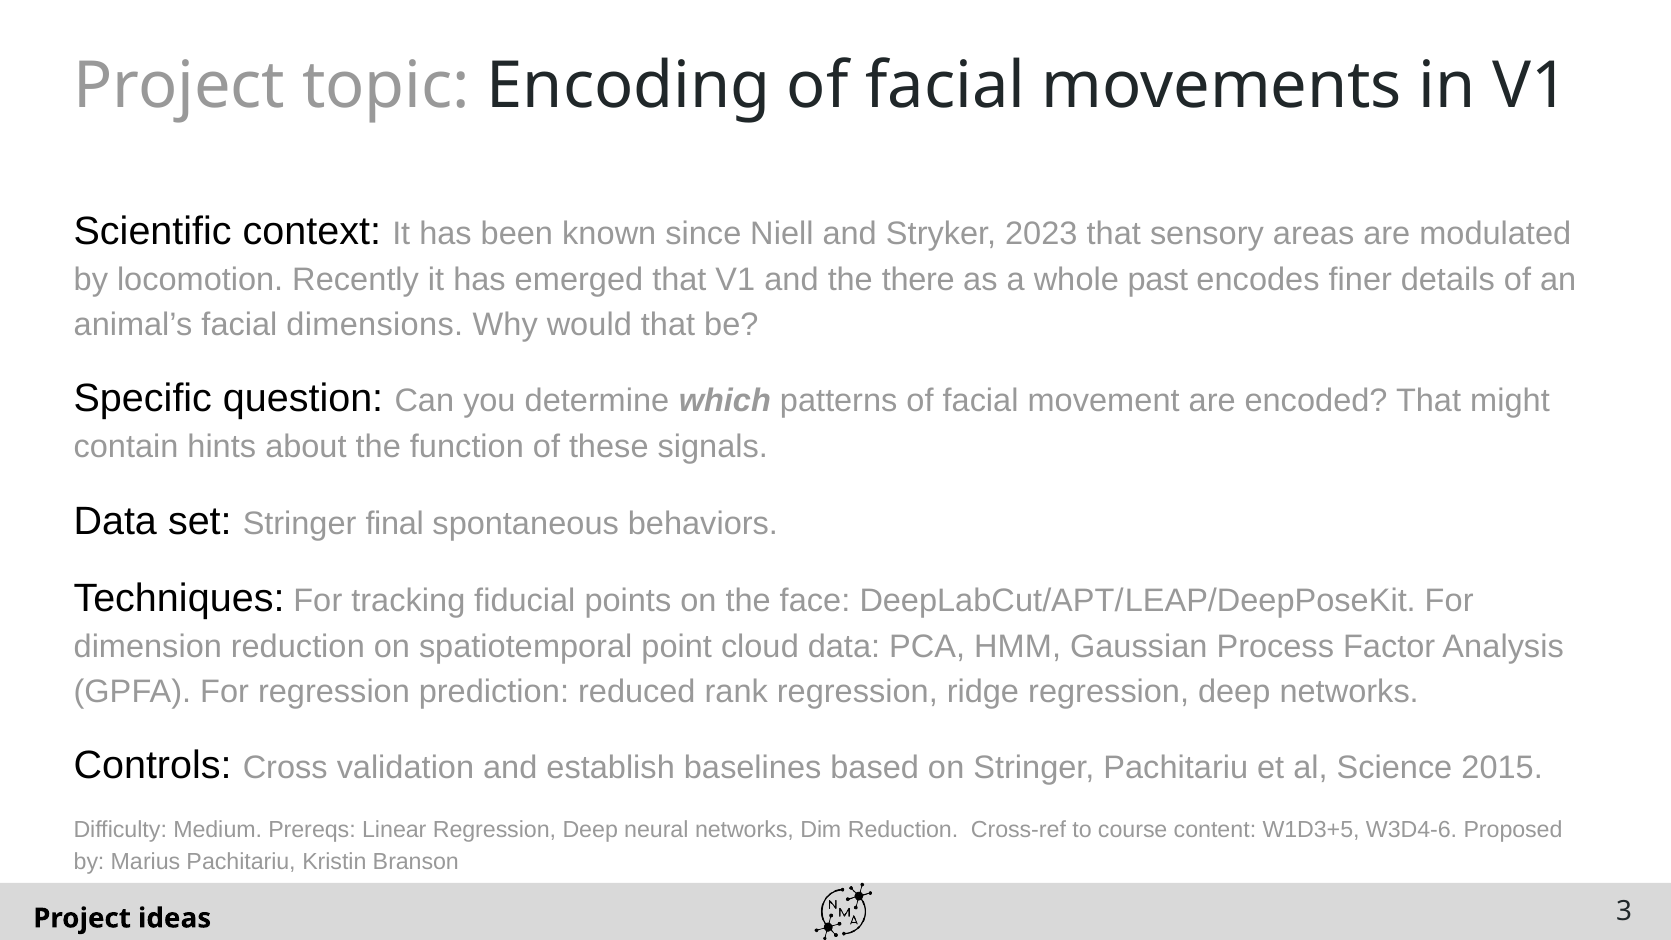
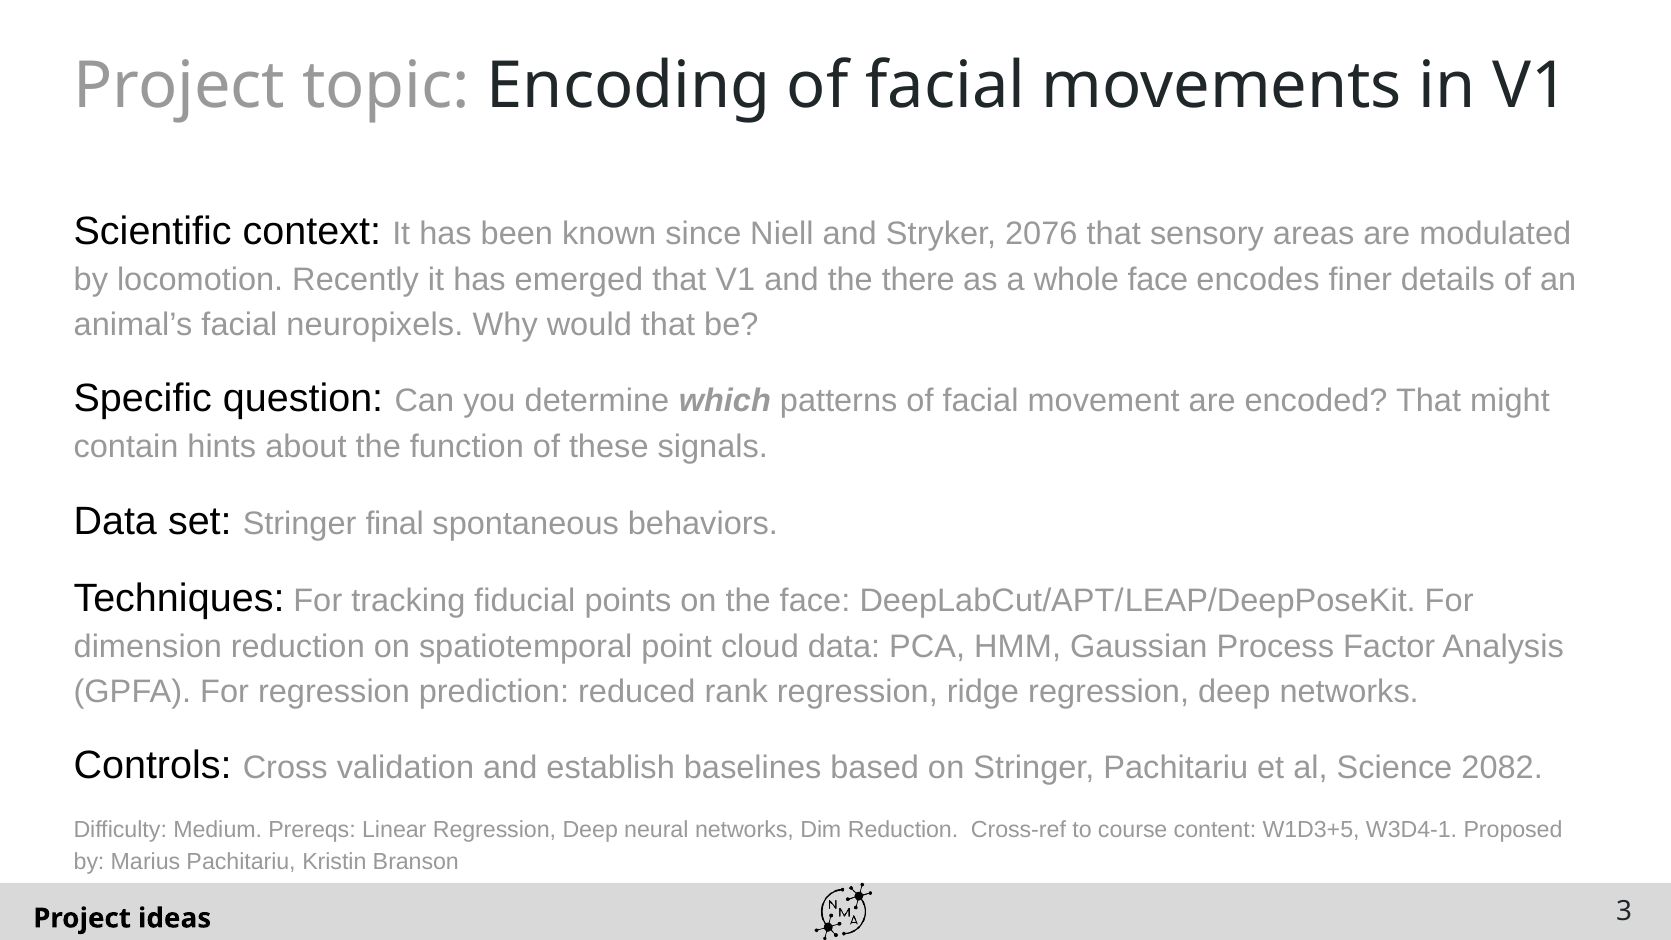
2023: 2023 -> 2076
whole past: past -> face
dimensions: dimensions -> neuropixels
2015: 2015 -> 2082
W3D4-6: W3D4-6 -> W3D4-1
